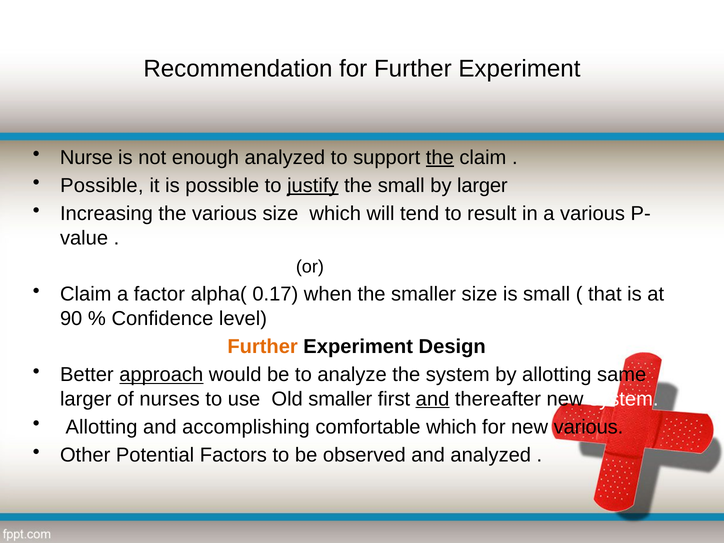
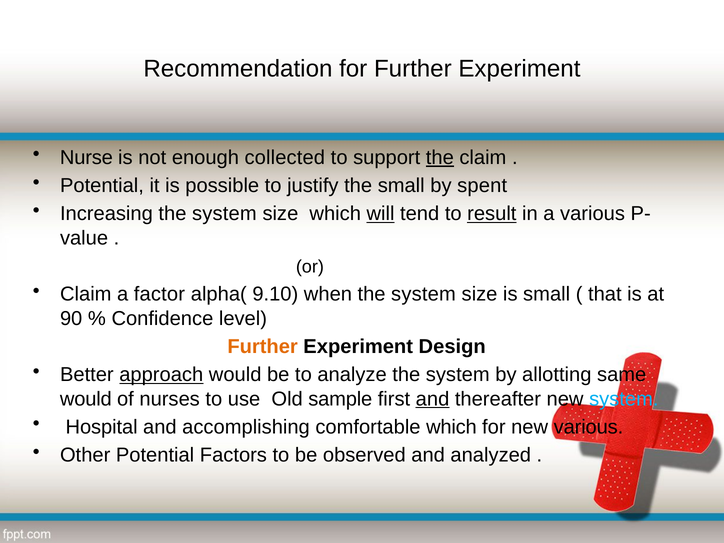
enough analyzed: analyzed -> collected
Possible at (102, 186): Possible -> Potential
justify underline: present -> none
by larger: larger -> spent
Increasing the various: various -> system
will underline: none -> present
result underline: none -> present
0.17: 0.17 -> 9.10
when the smaller: smaller -> system
larger at (86, 399): larger -> would
Old smaller: smaller -> sample
system at (624, 399) colour: white -> light blue
Allotting at (102, 427): Allotting -> Hospital
